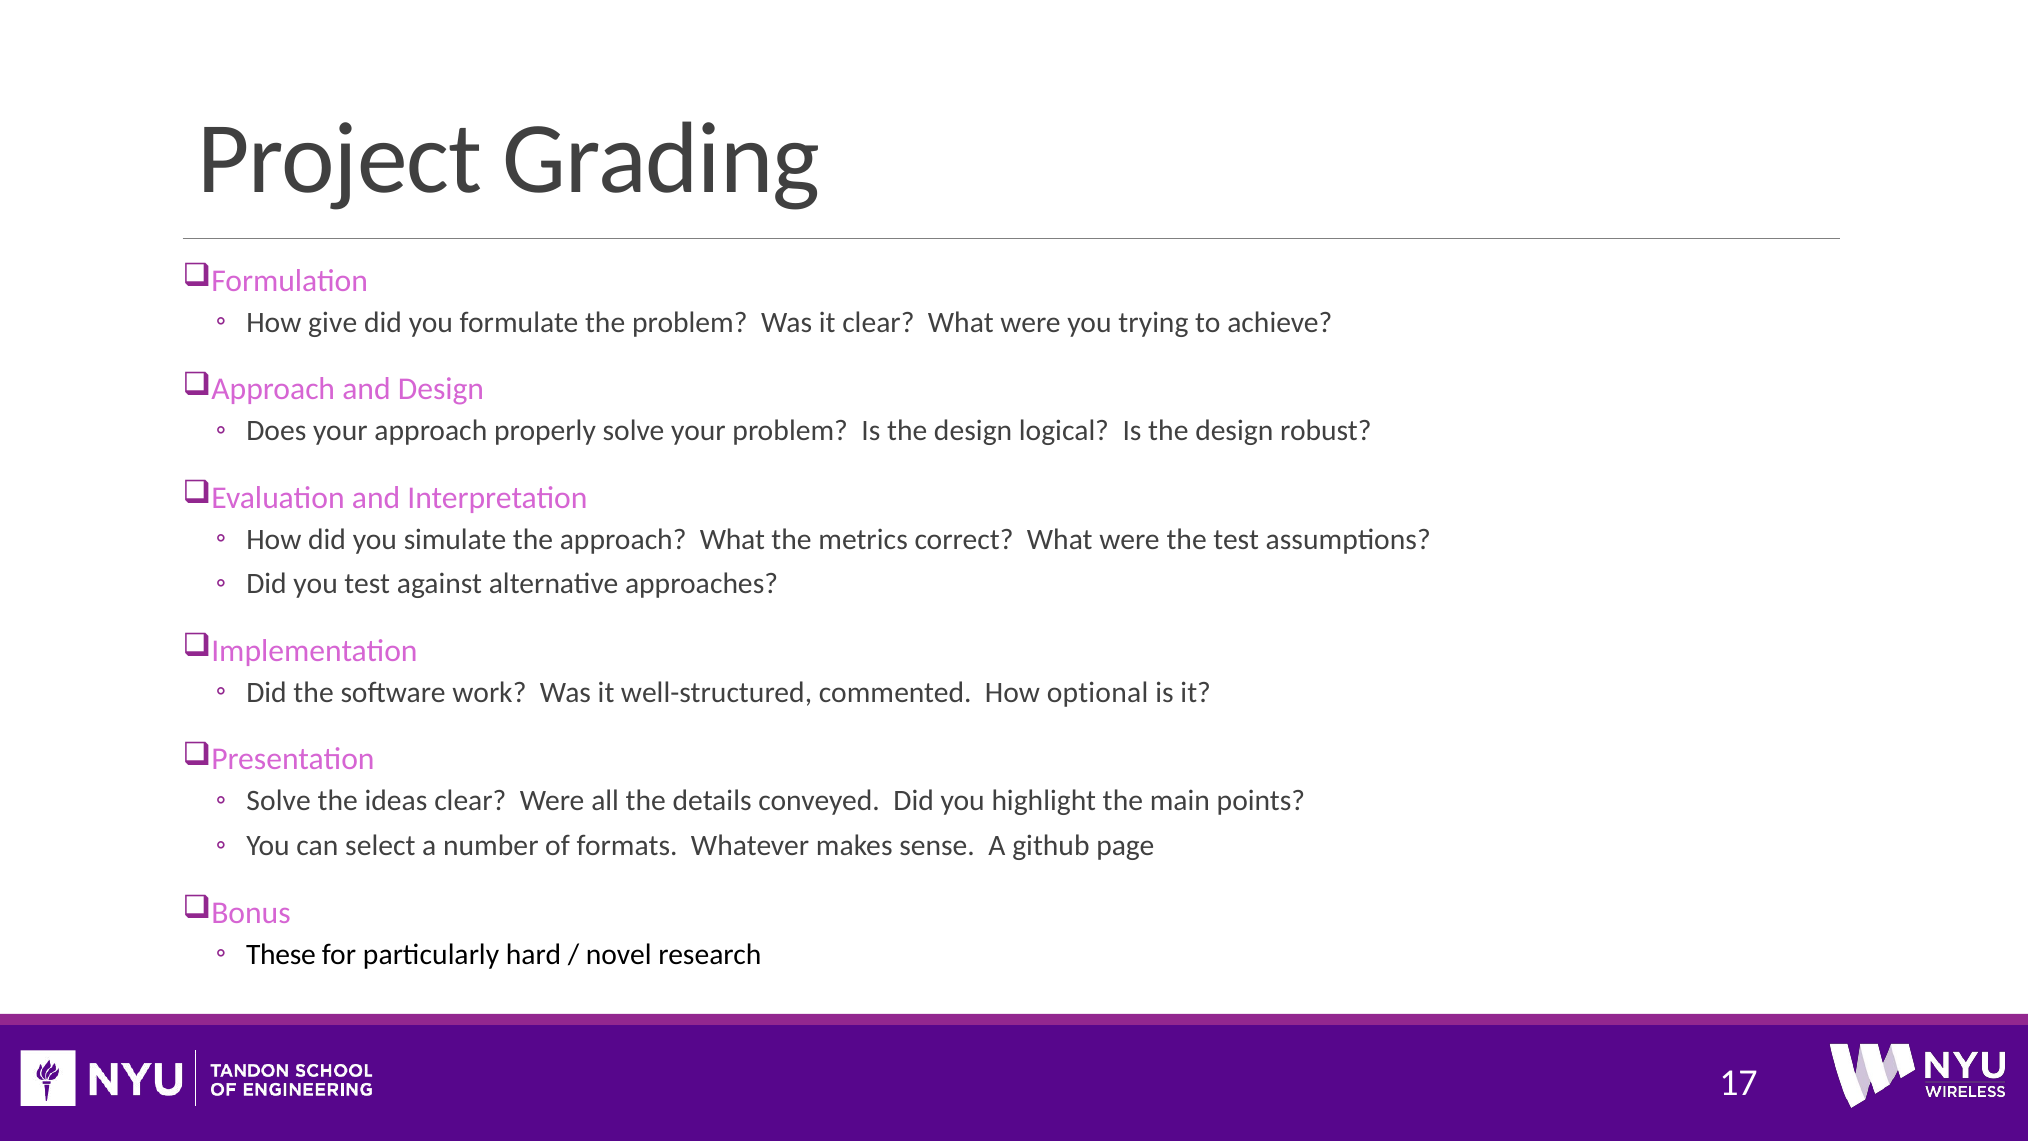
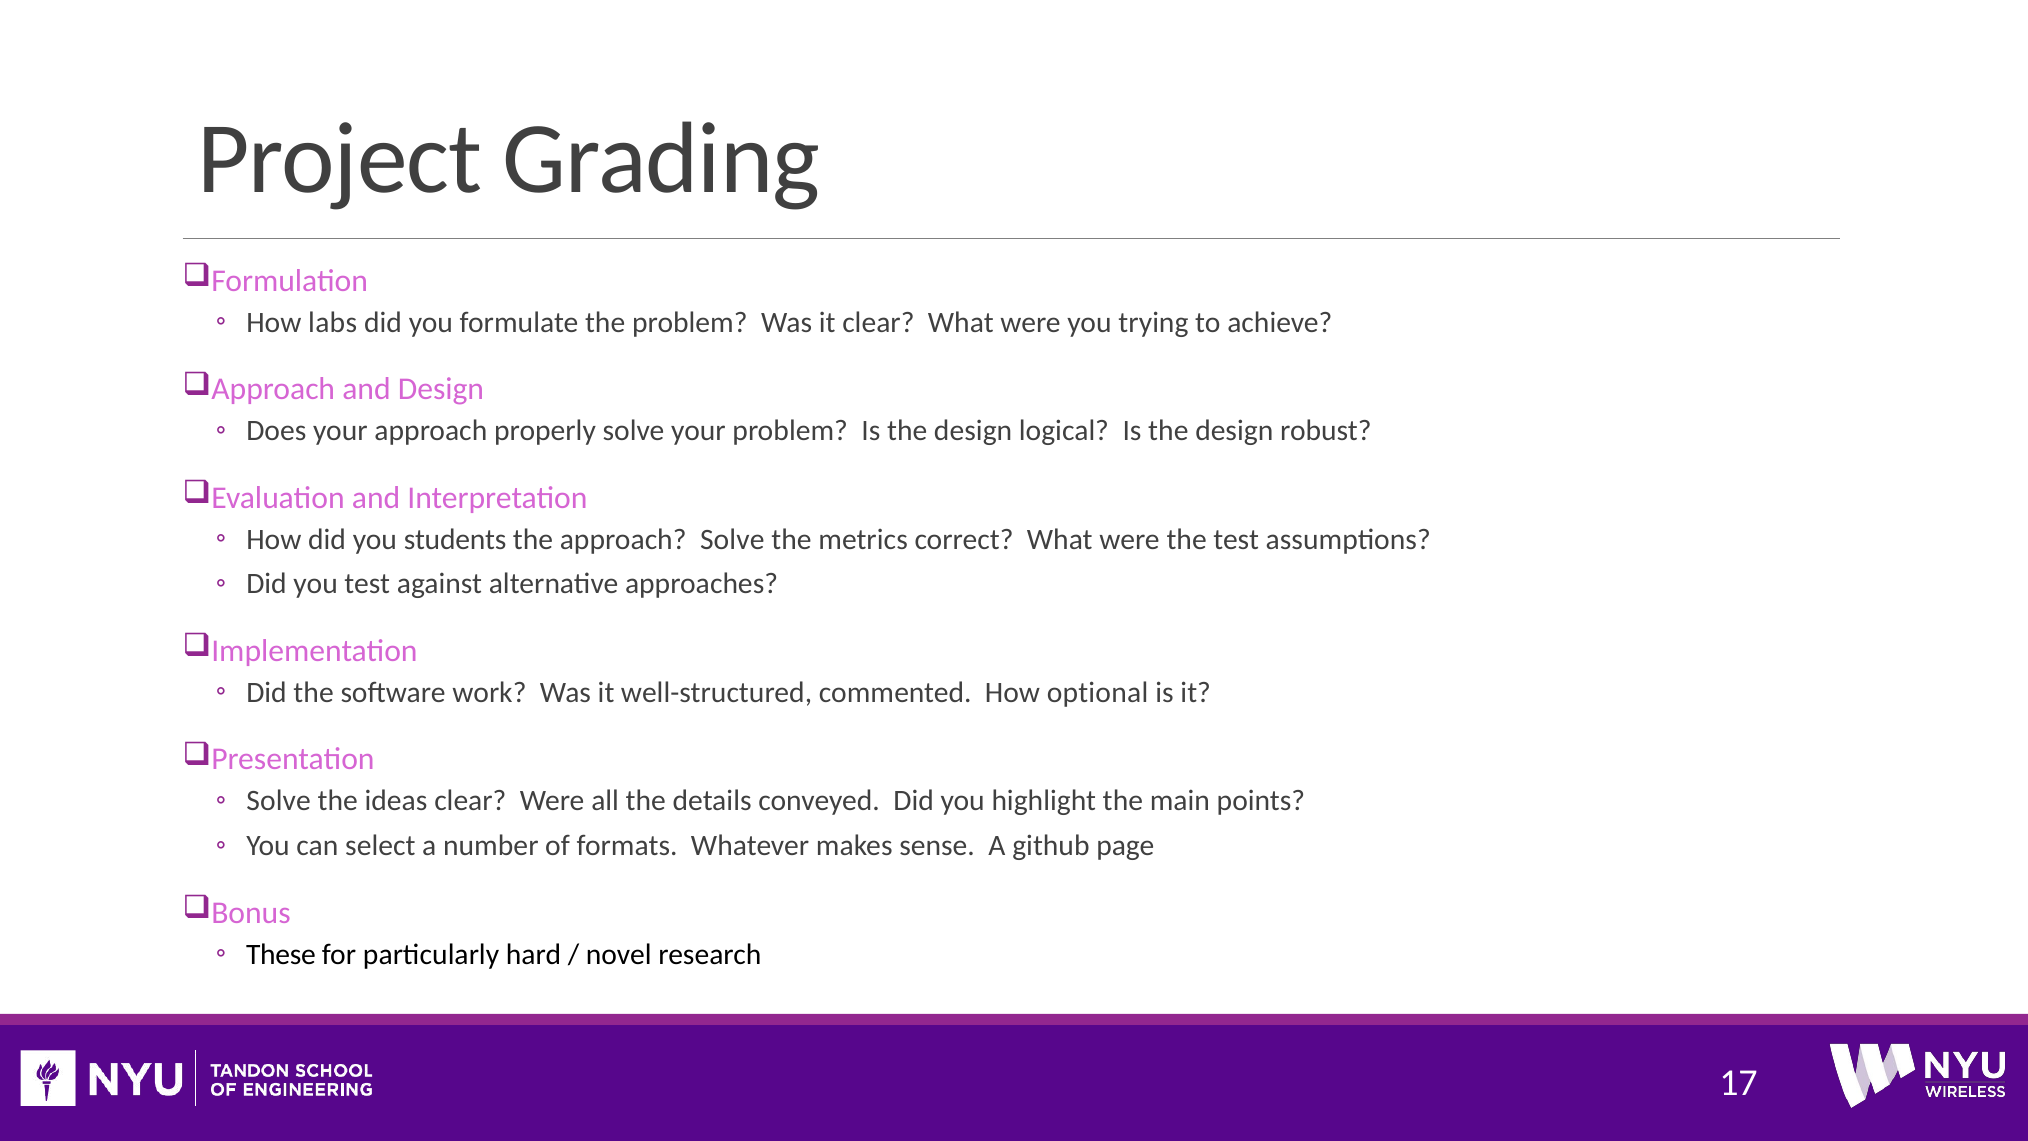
give: give -> labs
simulate: simulate -> students
approach What: What -> Solve
